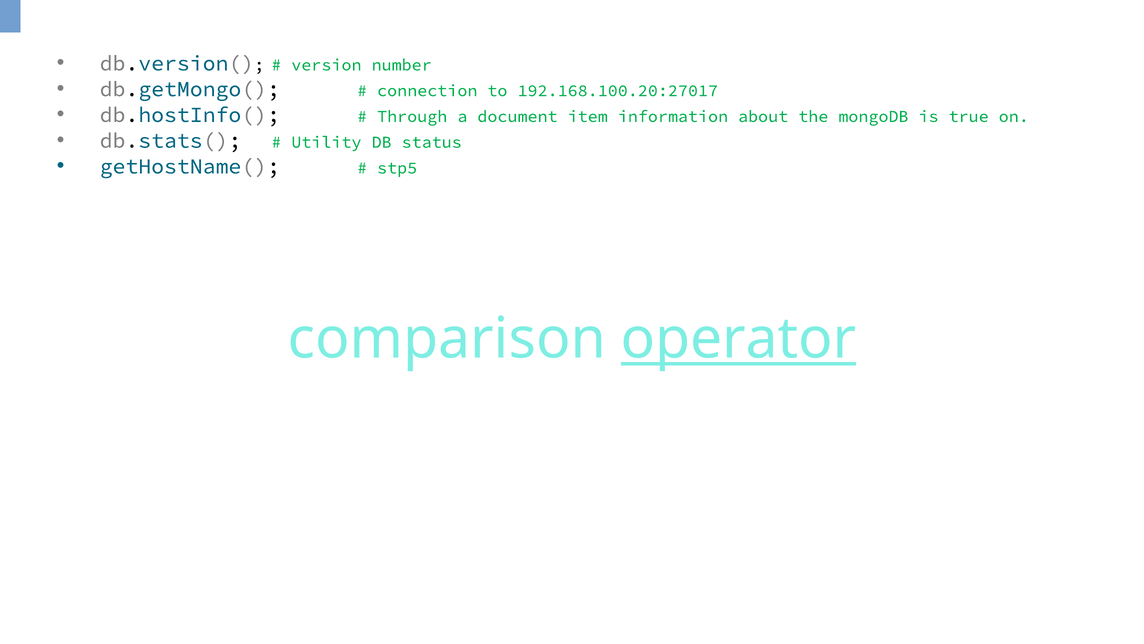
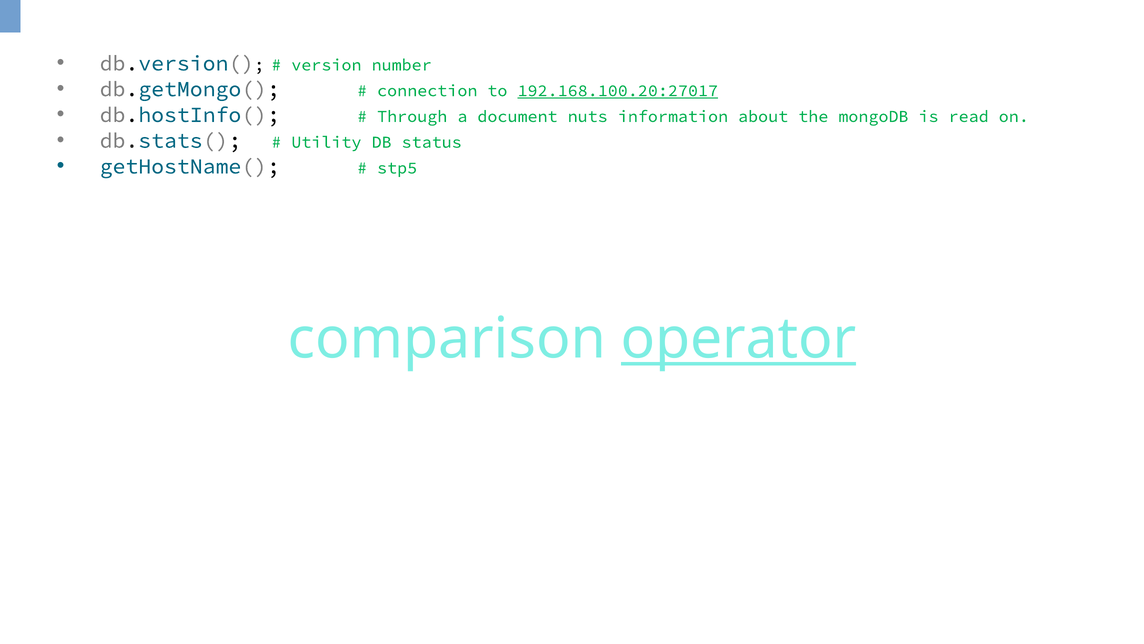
192.168.100.20:27017 underline: none -> present
item: item -> nuts
true: true -> read
